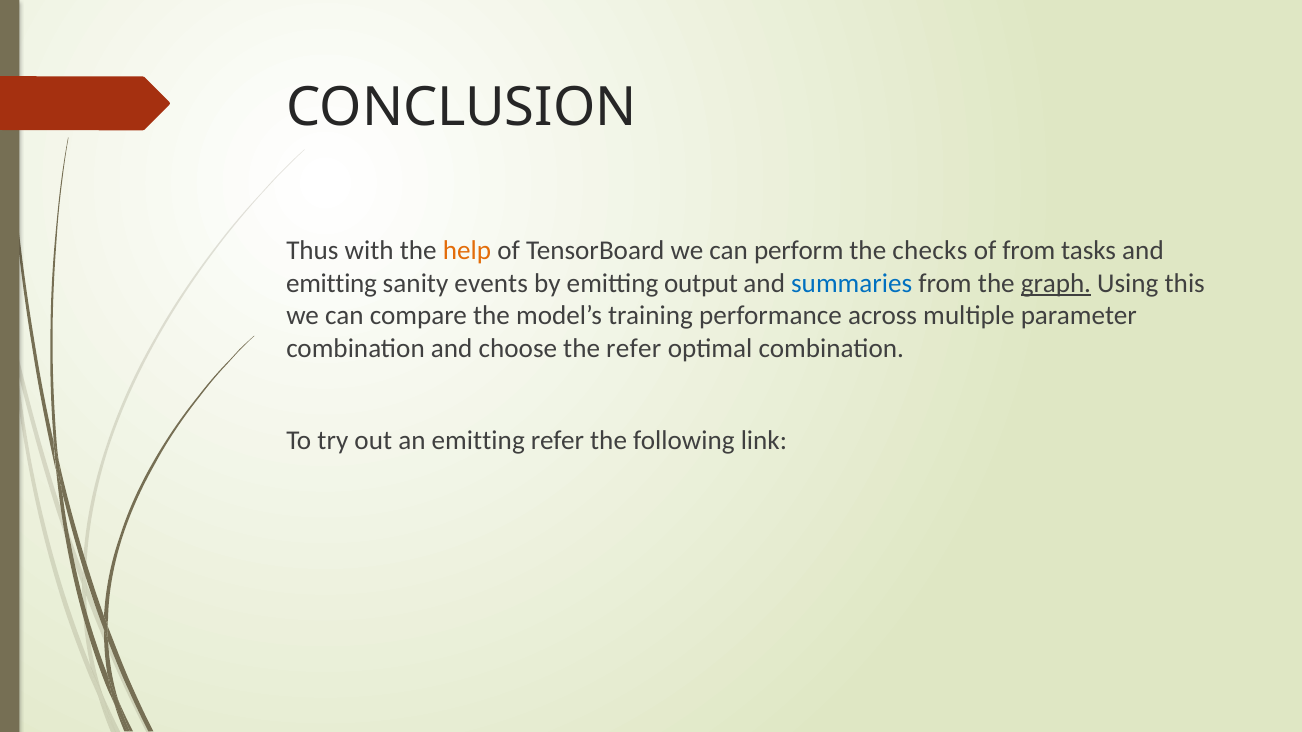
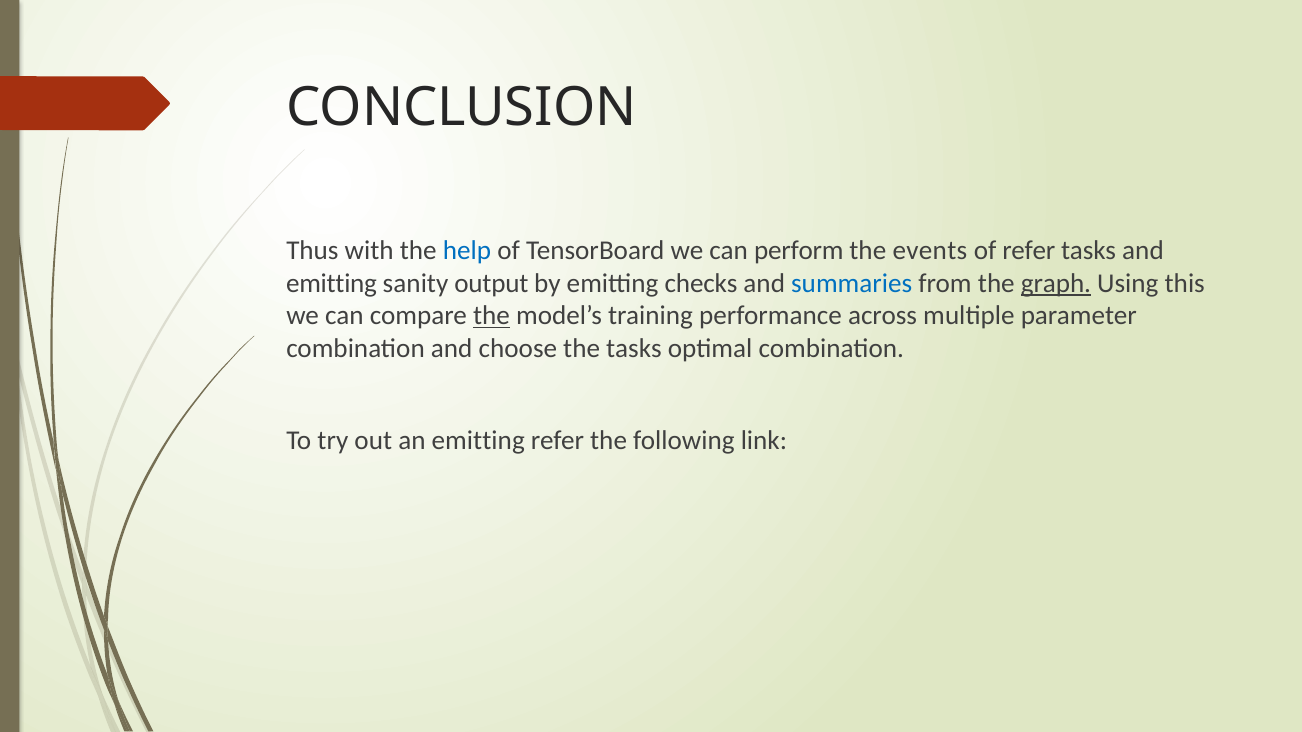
help colour: orange -> blue
checks: checks -> events
of from: from -> refer
events: events -> output
output: output -> checks
the at (492, 316) underline: none -> present
the refer: refer -> tasks
